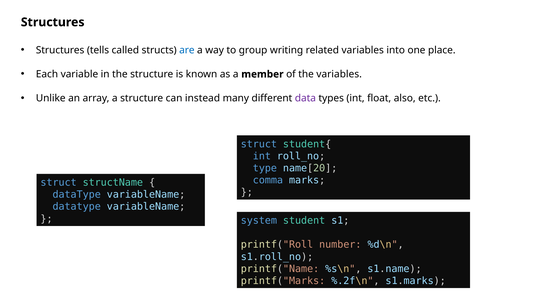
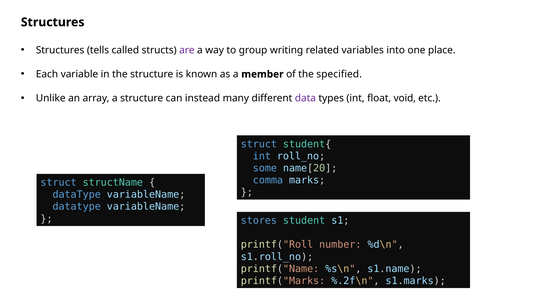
are colour: blue -> purple
the variables: variables -> specified
also: also -> void
type: type -> some
system: system -> stores
